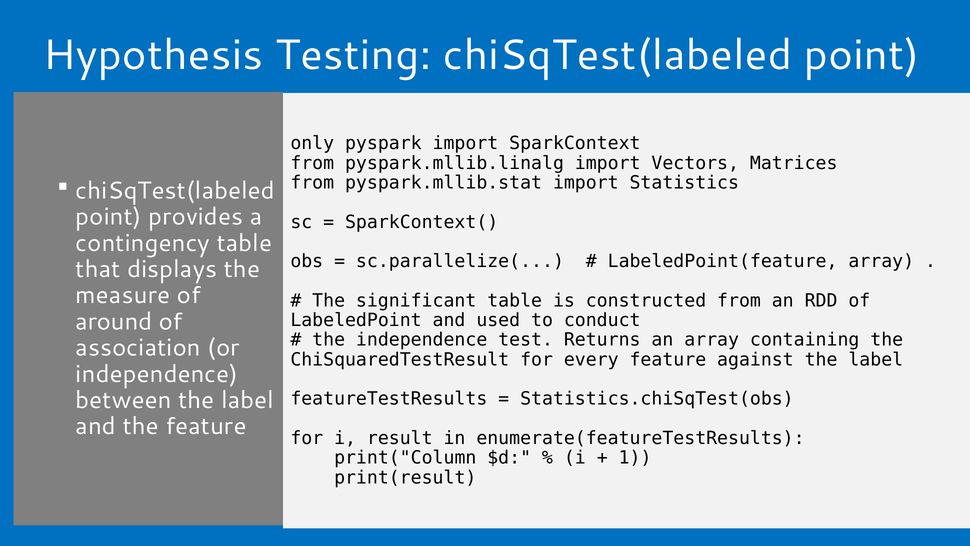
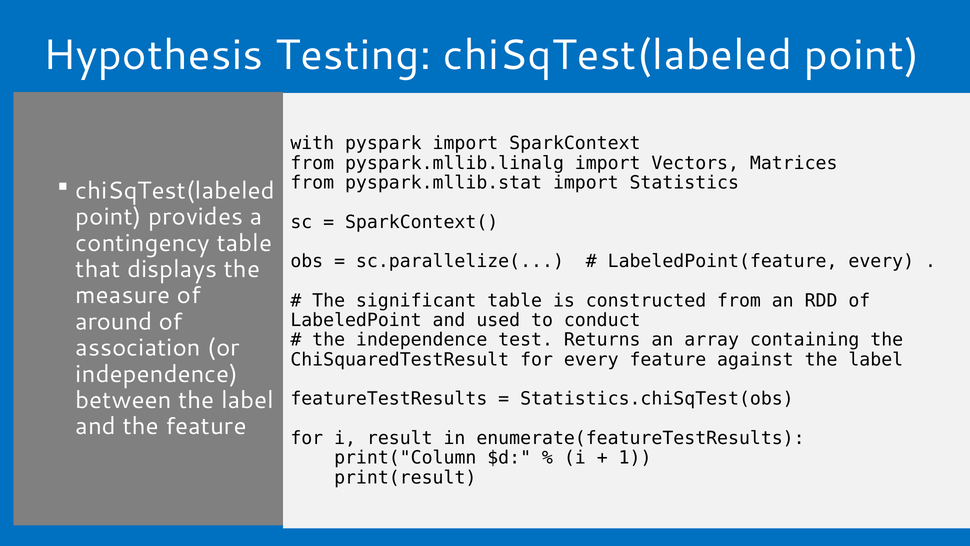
only: only -> with
LabeledPoint(feature array: array -> every
